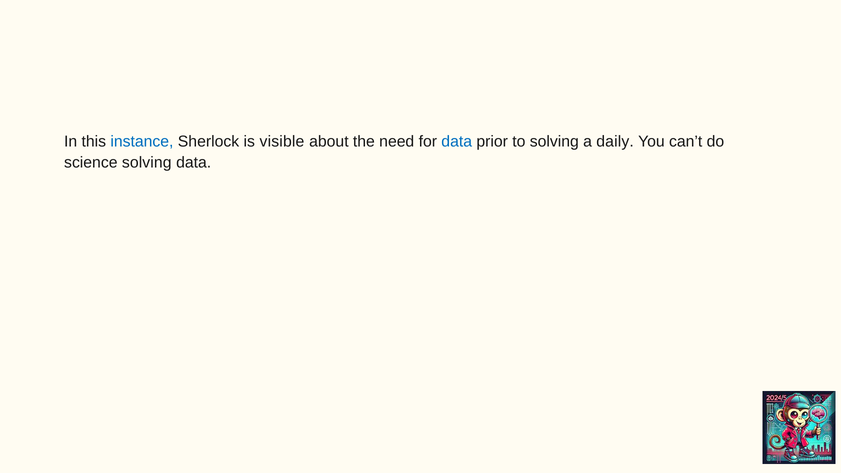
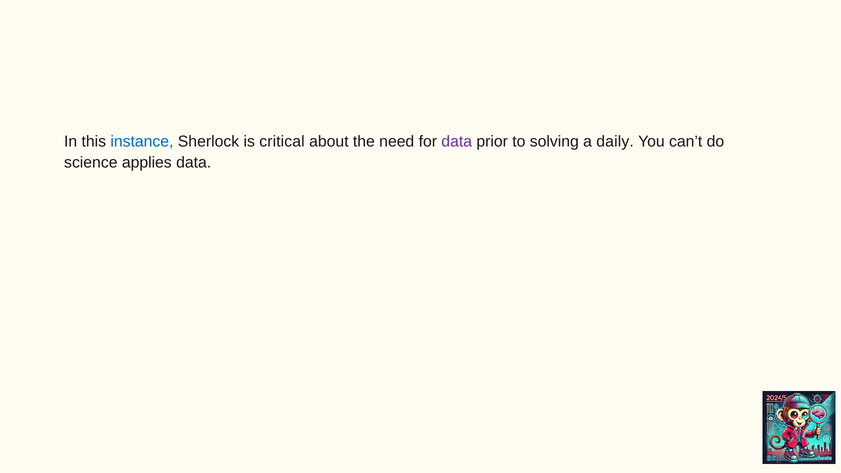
visible: visible -> critical
data at (457, 142) colour: blue -> purple
science solving: solving -> applies
